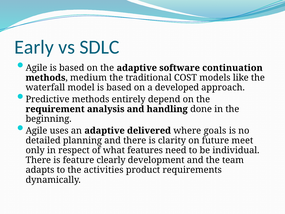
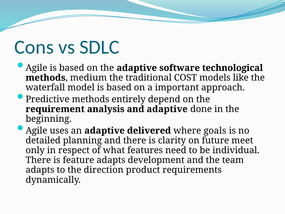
Early: Early -> Cons
continuation: continuation -> technological
developed: developed -> important
and handling: handling -> adaptive
feature clearly: clearly -> adapts
activities: activities -> direction
